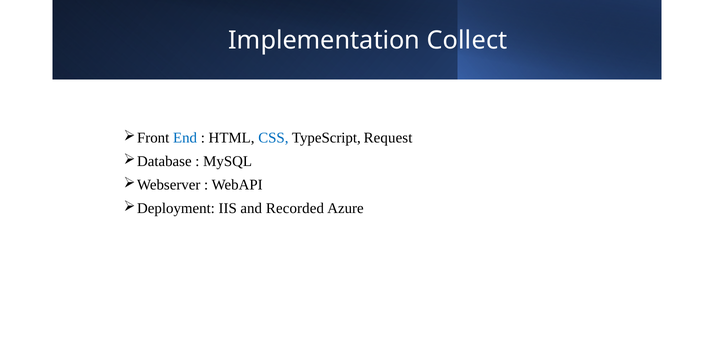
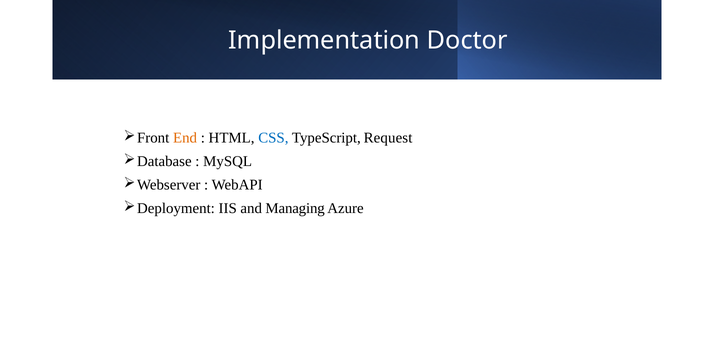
Collect: Collect -> Doctor
End colour: blue -> orange
Recorded: Recorded -> Managing
